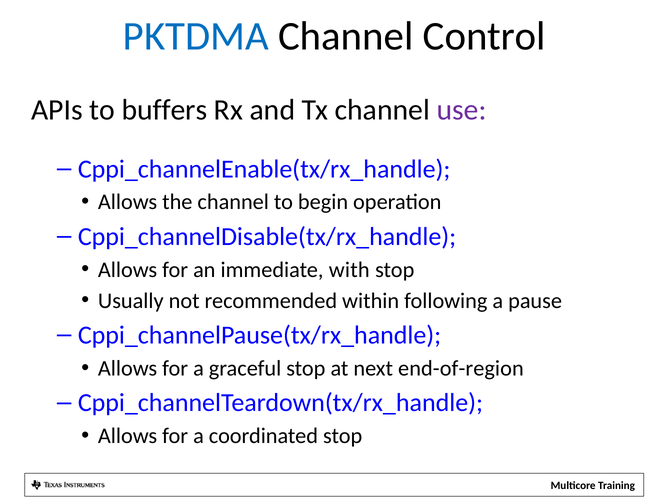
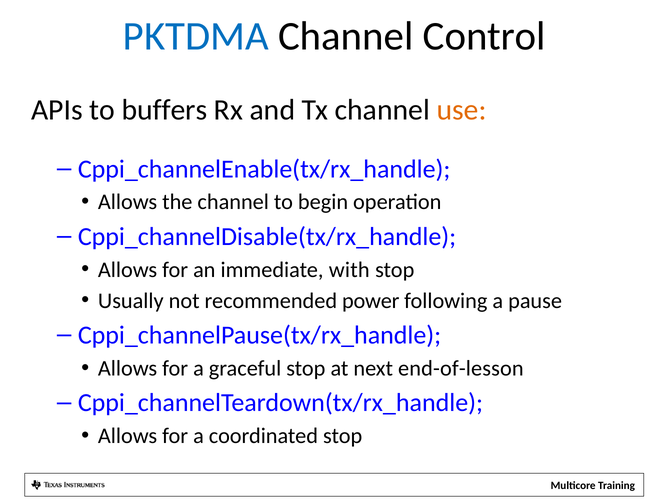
use colour: purple -> orange
within: within -> power
end-of-region: end-of-region -> end-of-lesson
